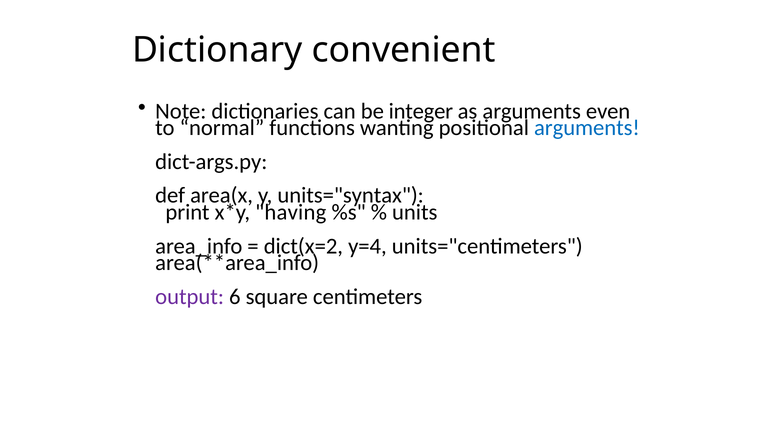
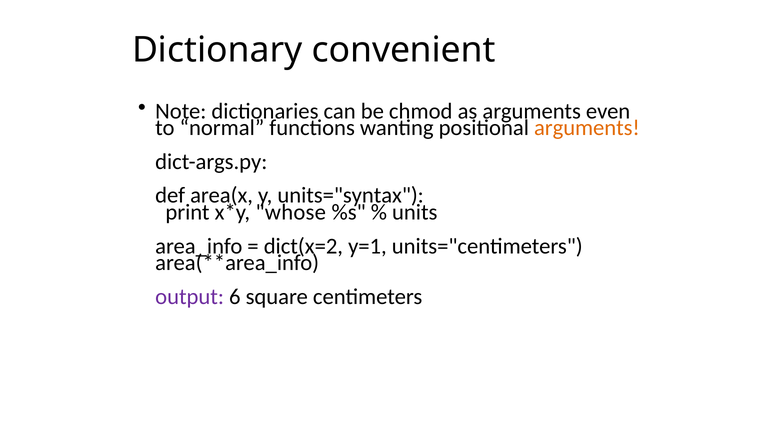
integer: integer -> chmod
arguments at (587, 128) colour: blue -> orange
having: having -> whose
y=4: y=4 -> y=1
